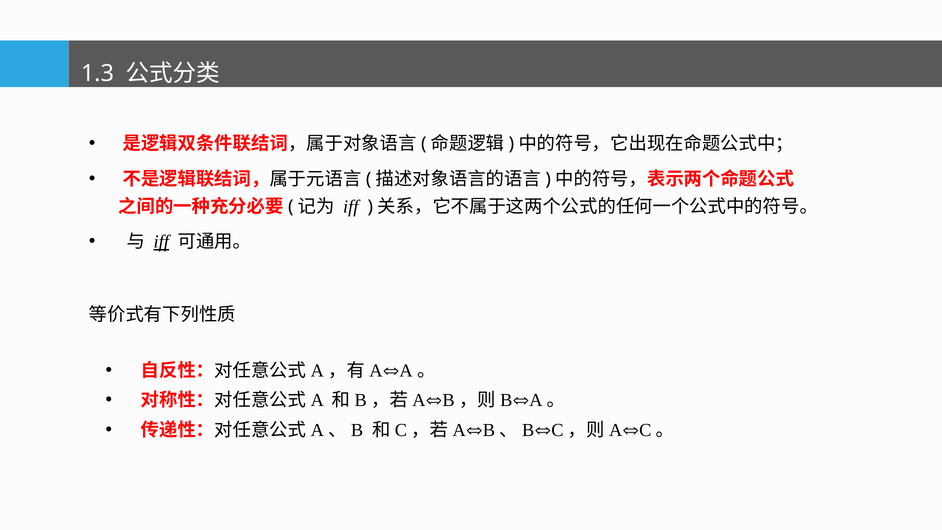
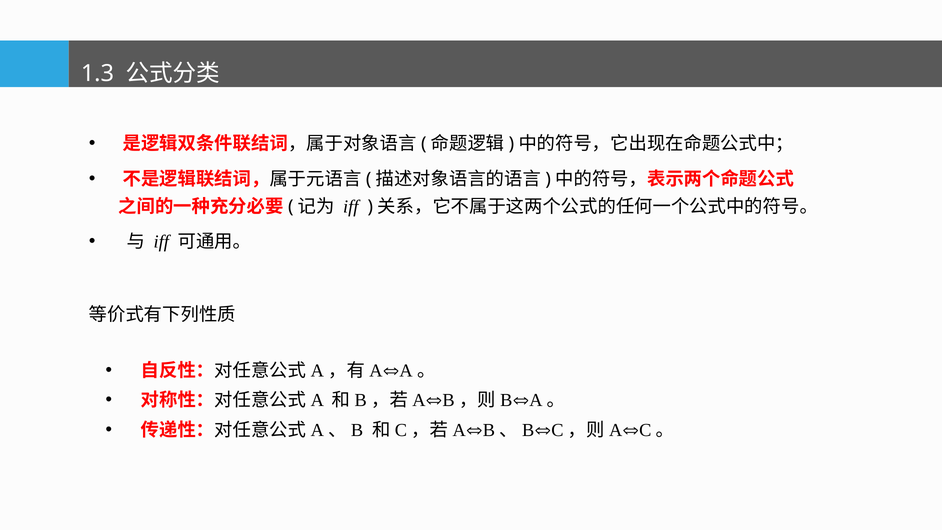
iff at (161, 242) underline: present -> none
